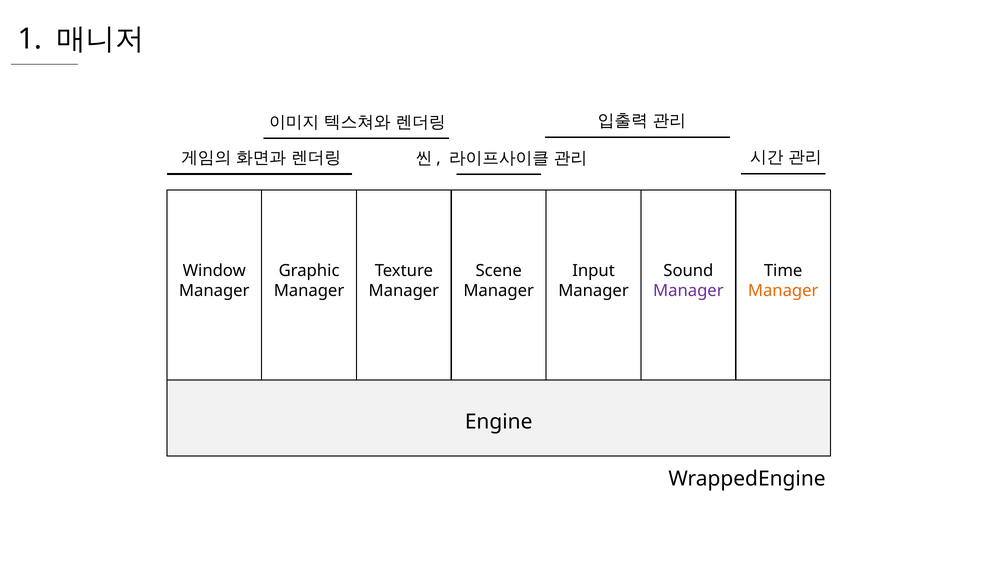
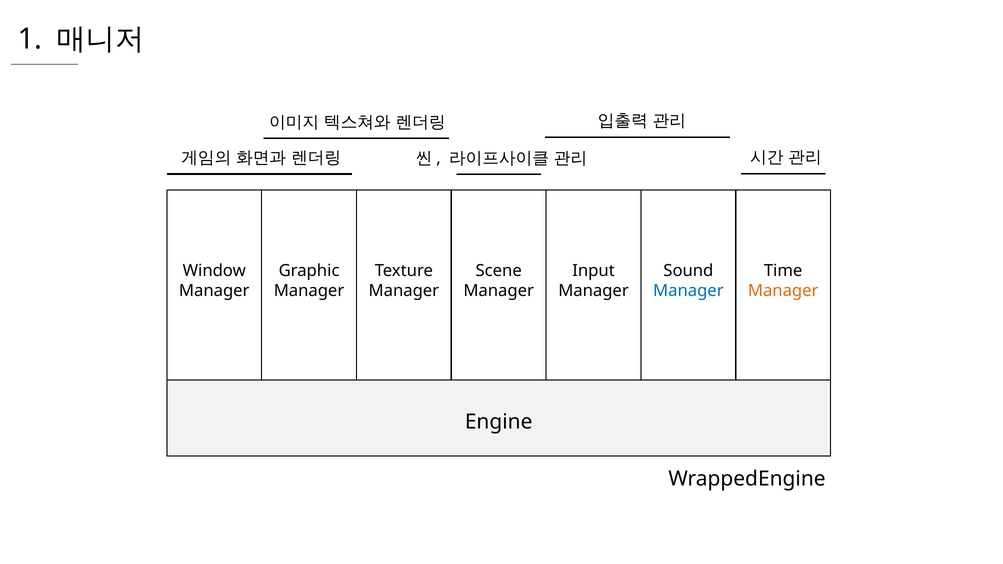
Manager at (688, 291) colour: purple -> blue
